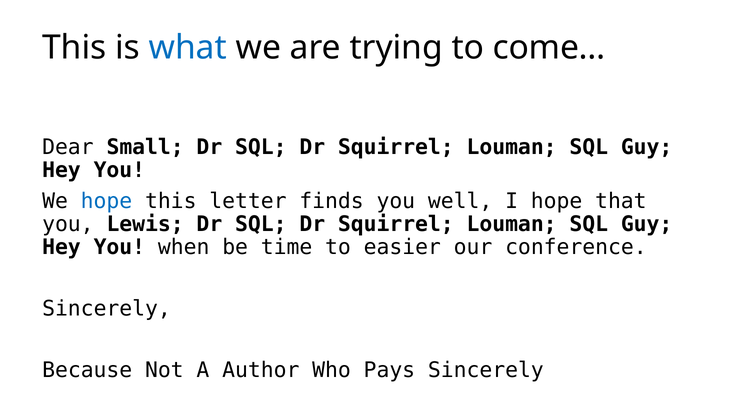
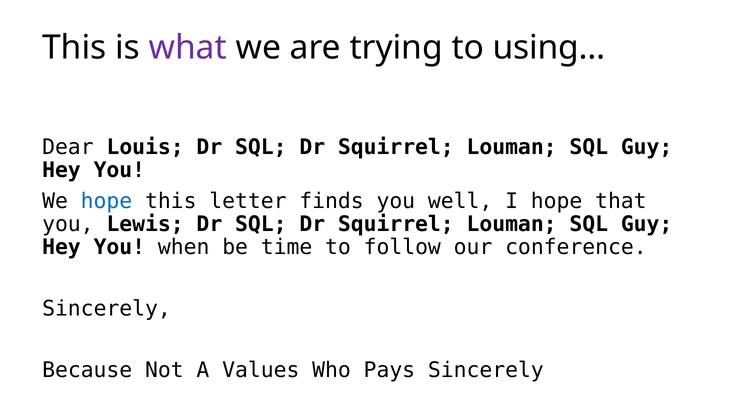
what colour: blue -> purple
come…: come… -> using…
Small: Small -> Louis
easier: easier -> follow
Author: Author -> Values
